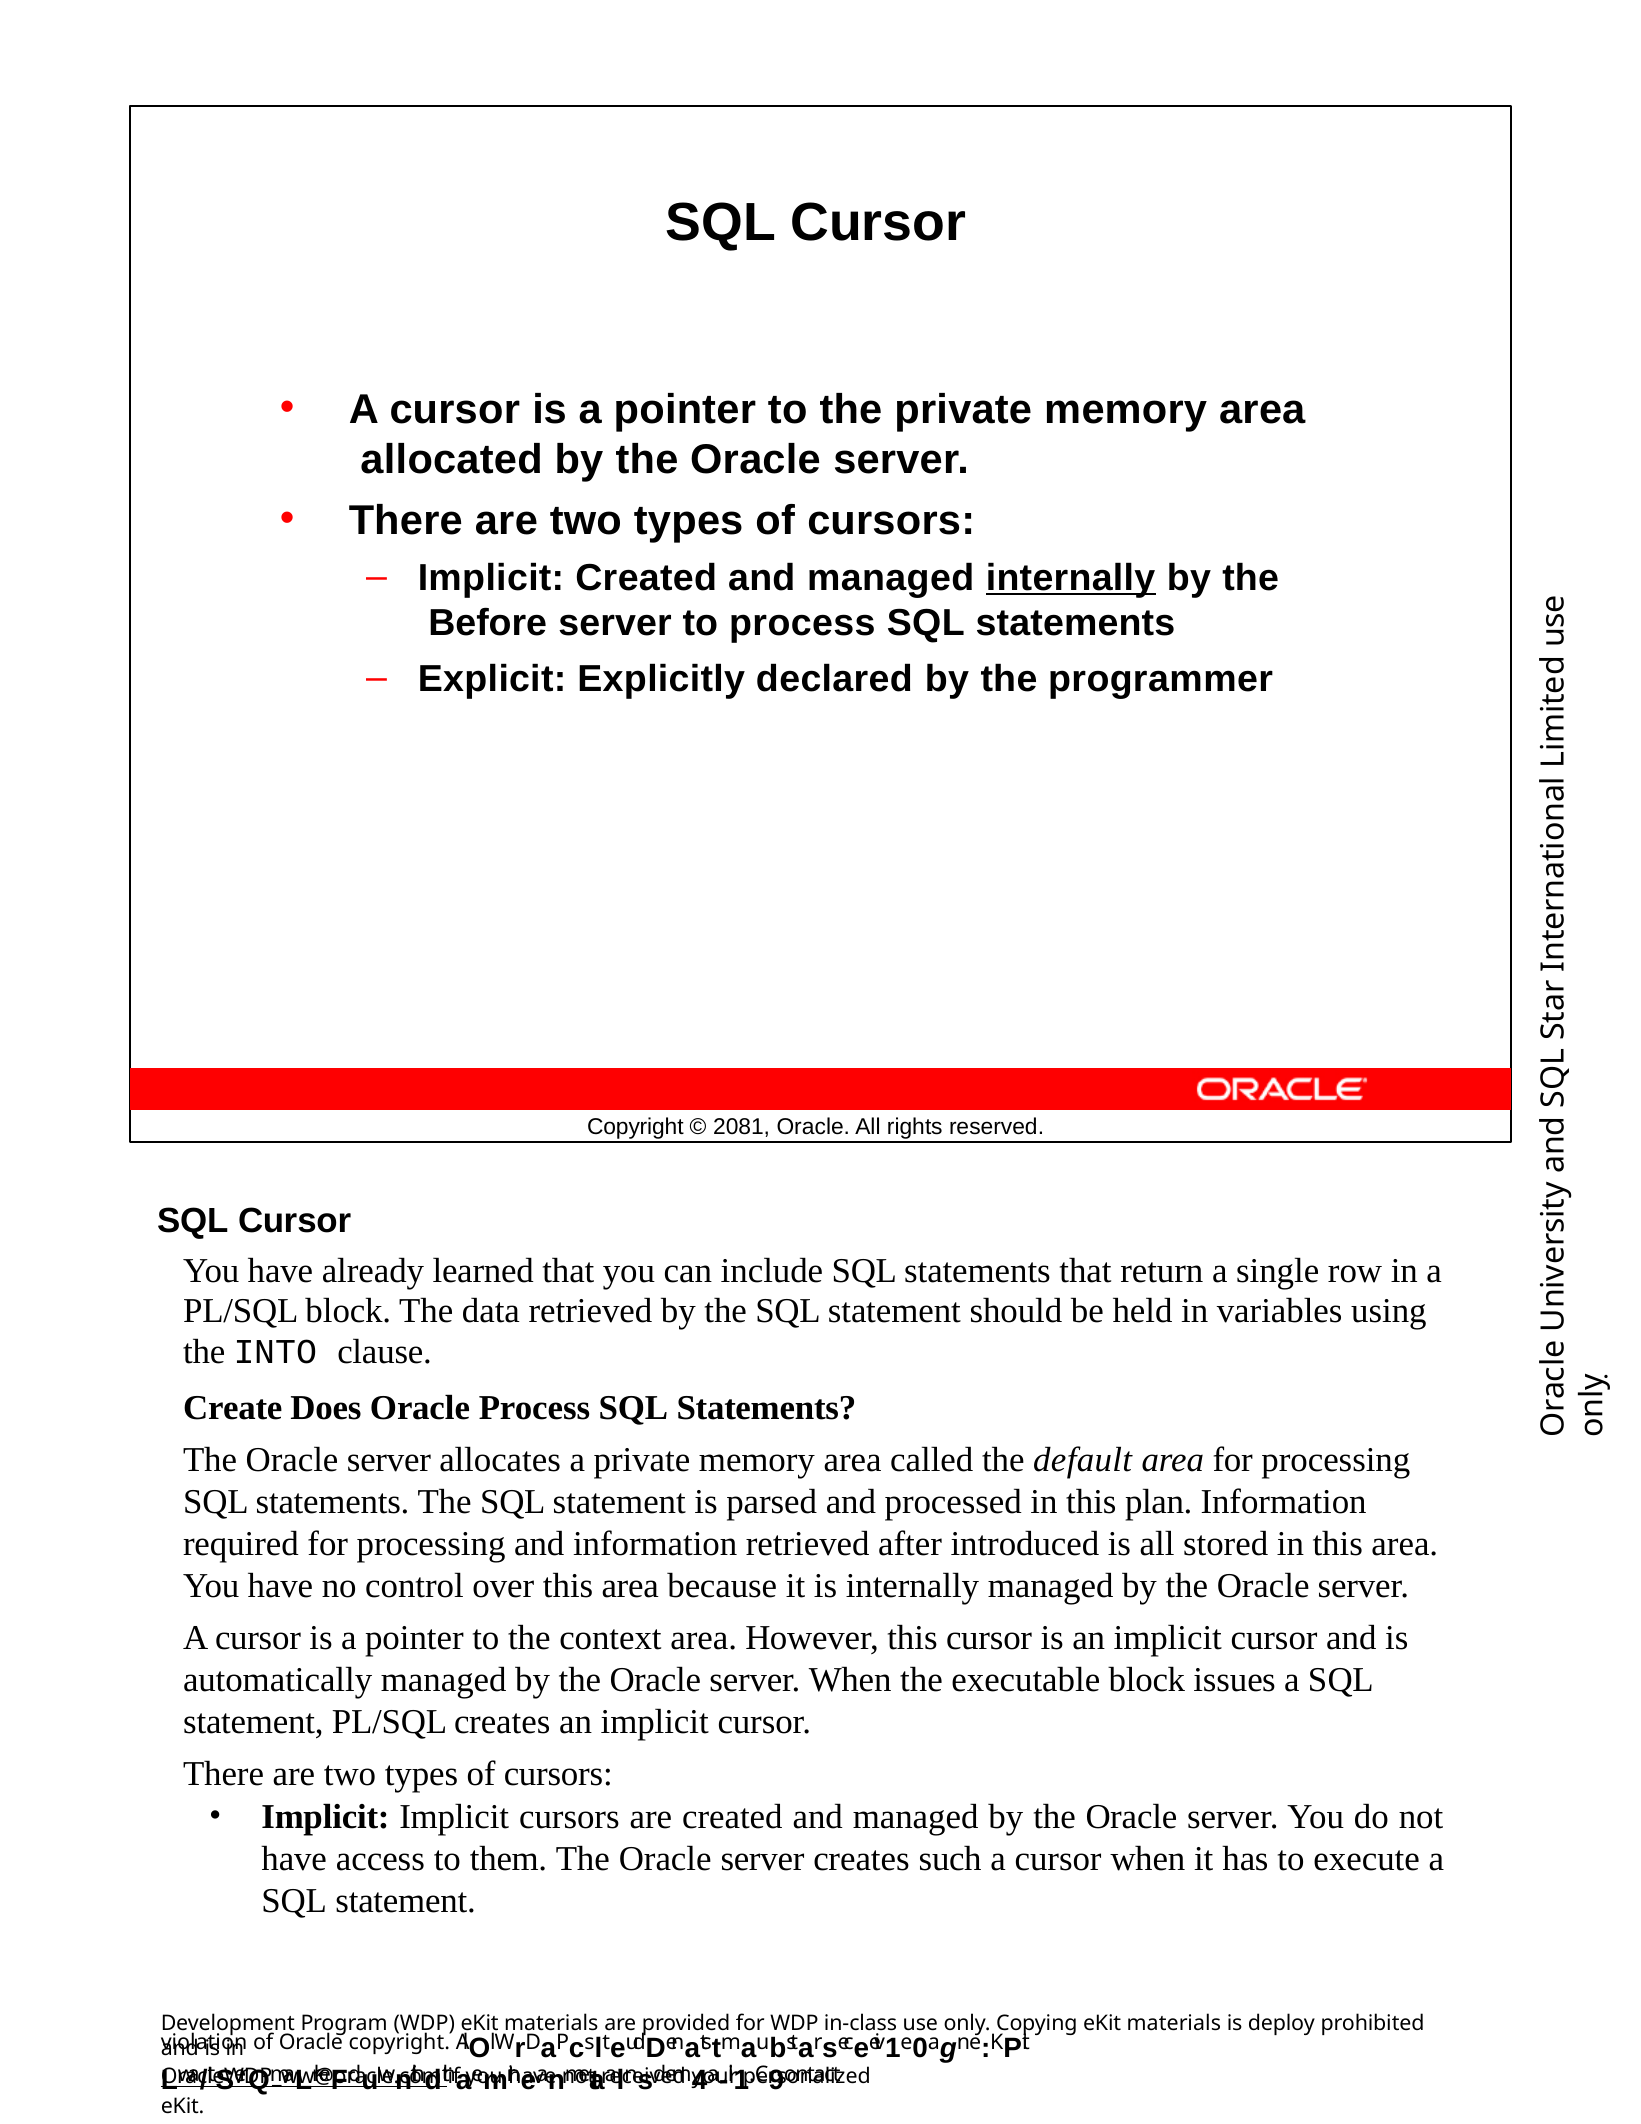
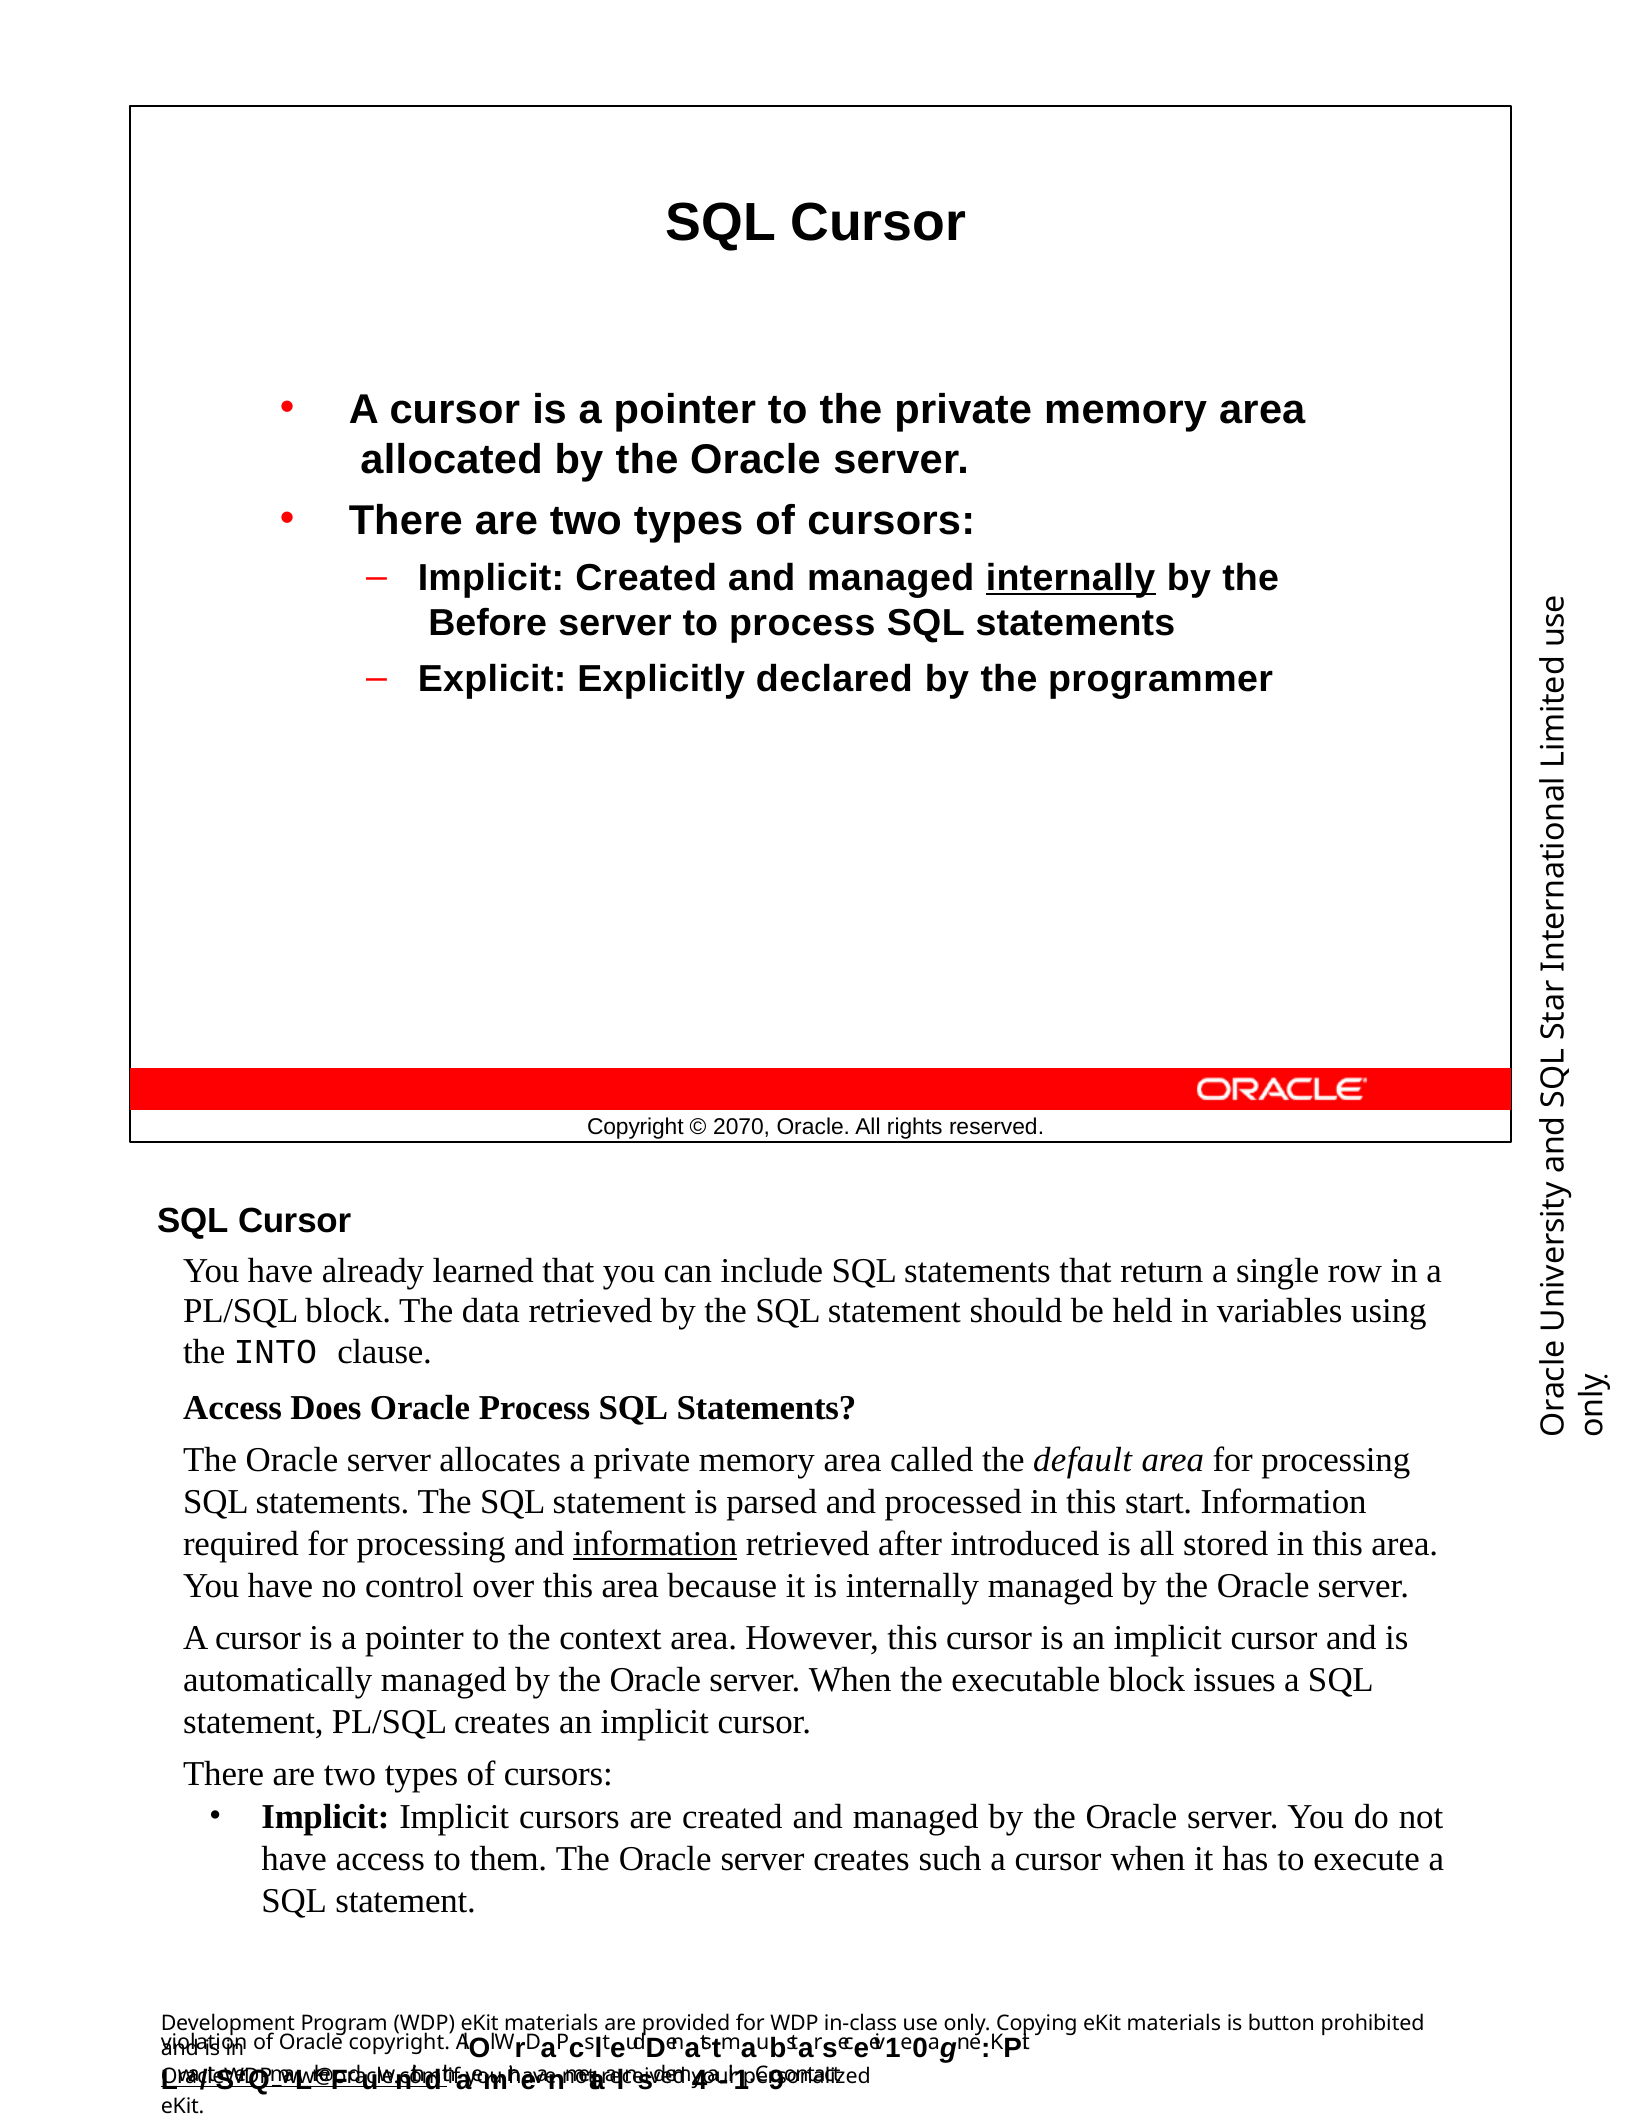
2081: 2081 -> 2070
Create at (233, 1407): Create -> Access
plan: plan -> start
information at (655, 1543) underline: none -> present
deploy: deploy -> button
